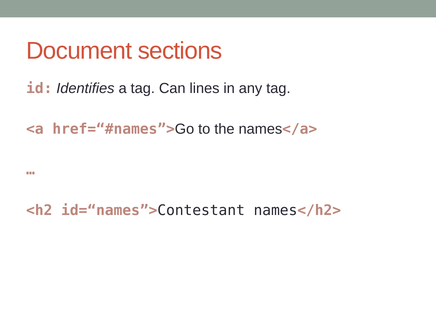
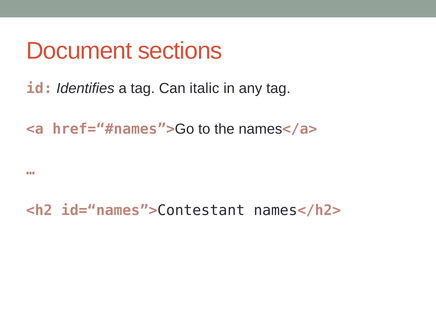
lines: lines -> italic
